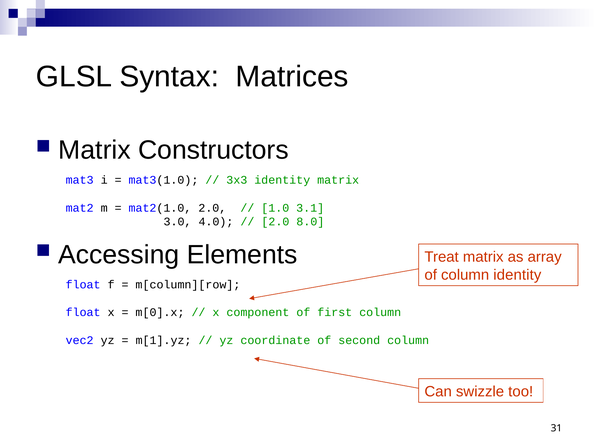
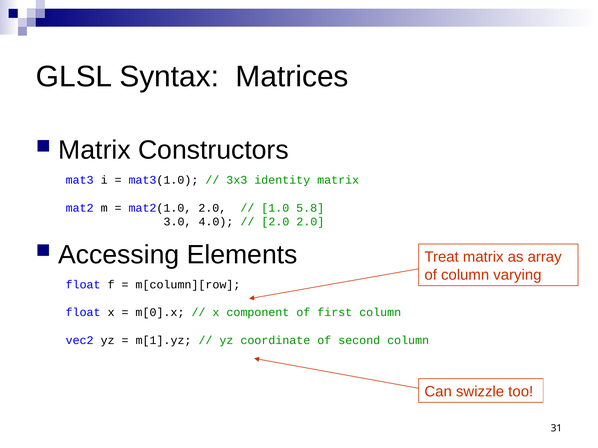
3.1: 3.1 -> 5.8
2.0 8.0: 8.0 -> 2.0
column identity: identity -> varying
